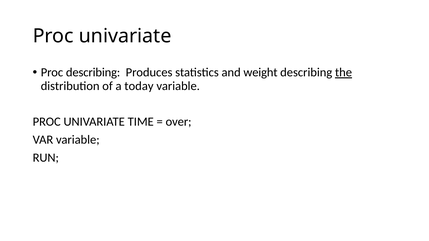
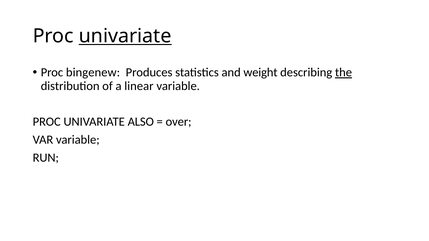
univariate at (125, 36) underline: none -> present
Proc describing: describing -> bingenew
today: today -> linear
TIME: TIME -> ALSO
